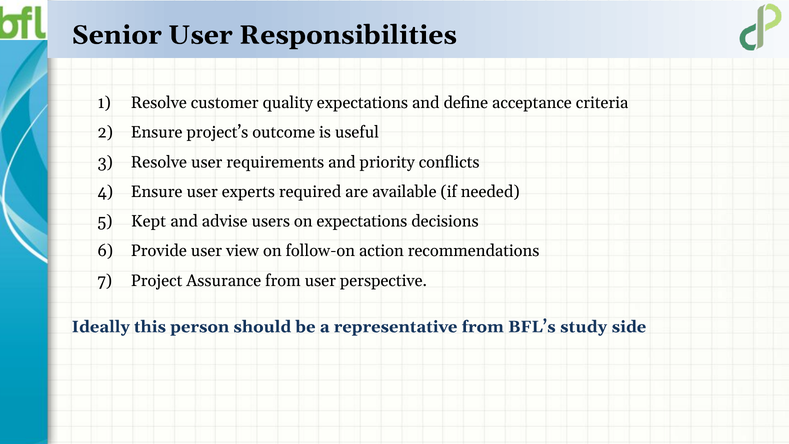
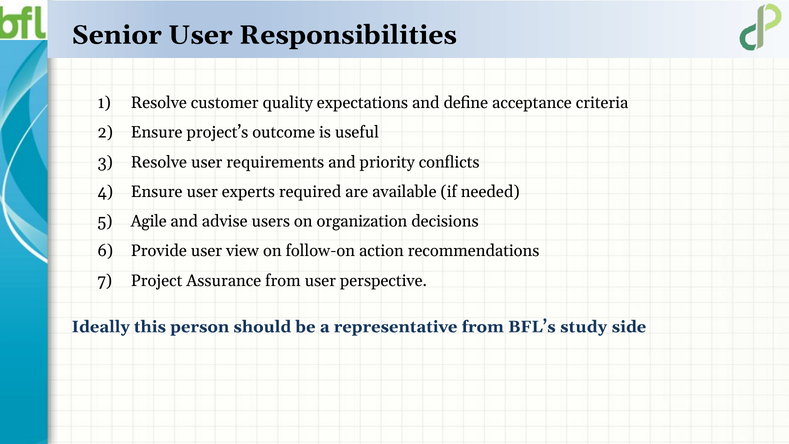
Kept: Kept -> Agile
on expectations: expectations -> organization
